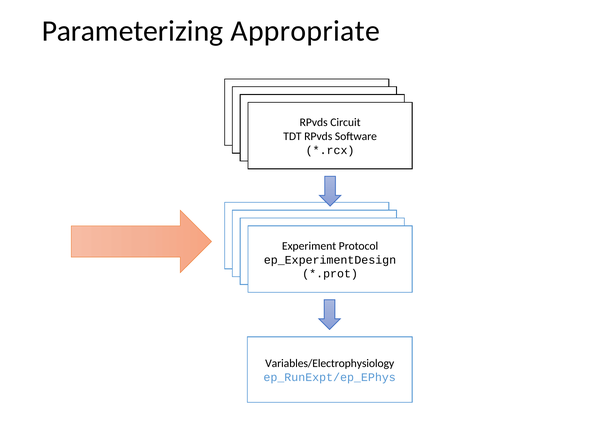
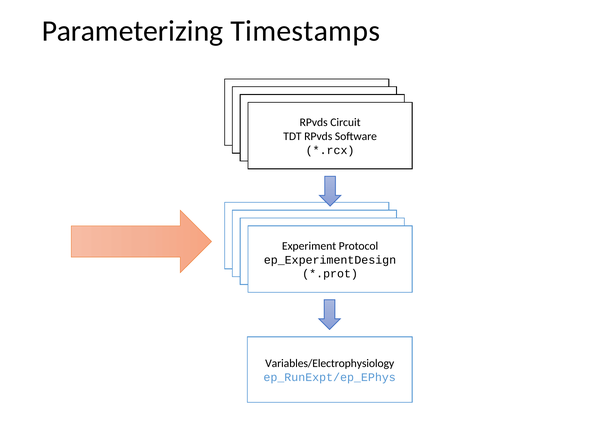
Appropriate: Appropriate -> Timestamps
